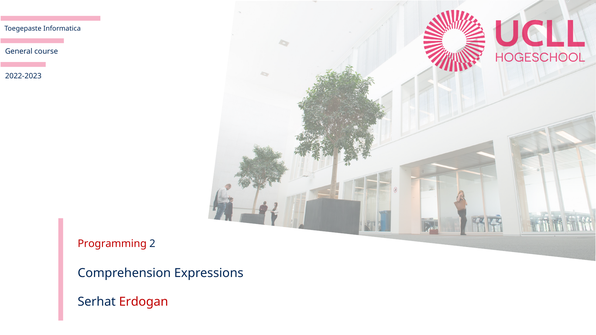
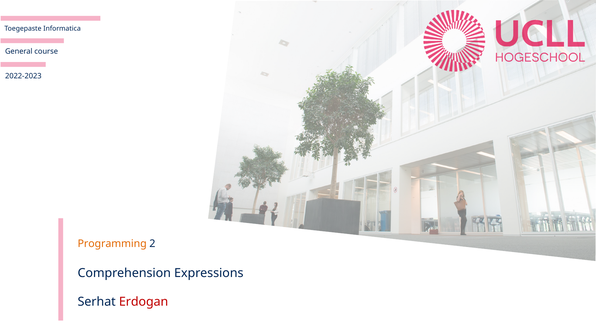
Programming colour: red -> orange
